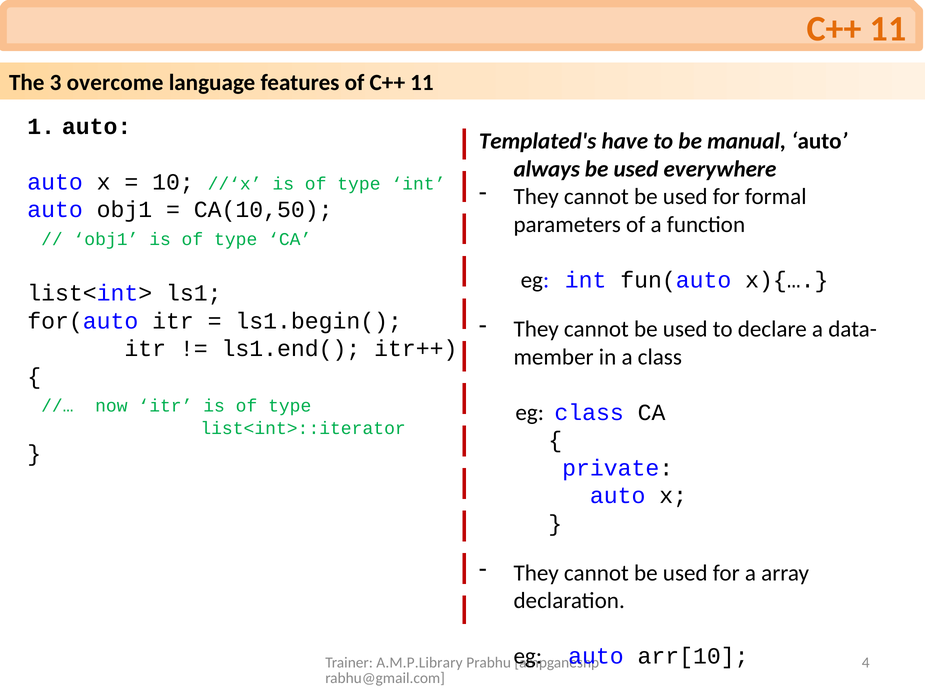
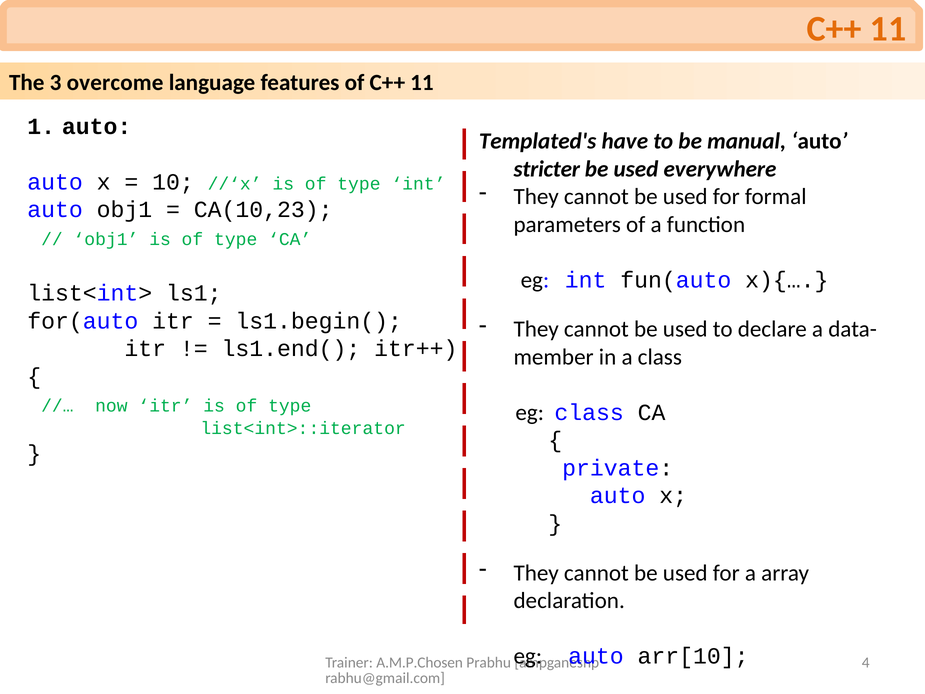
always: always -> stricter
CA(10,50: CA(10,50 -> CA(10,23
A.M.P.Library: A.M.P.Library -> A.M.P.Chosen
